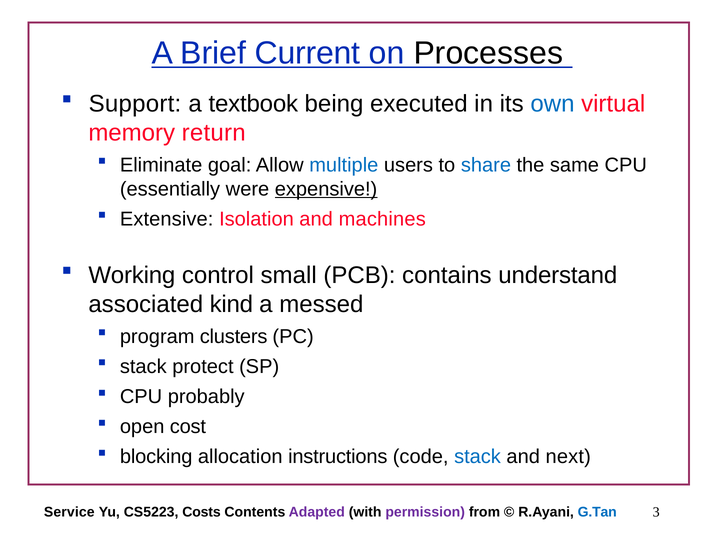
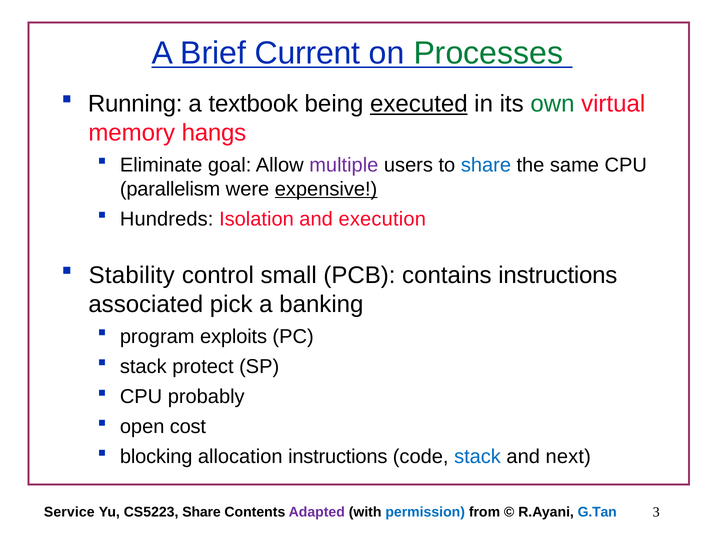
Processes colour: black -> green
Support: Support -> Running
executed underline: none -> present
own colour: blue -> green
return: return -> hangs
multiple colour: blue -> purple
essentially: essentially -> parallelism
Extensive: Extensive -> Hundreds
machines: machines -> execution
Working: Working -> Stability
contains understand: understand -> instructions
kind: kind -> pick
messed: messed -> banking
clusters: clusters -> exploits
CS5223 Costs: Costs -> Share
permission colour: purple -> blue
